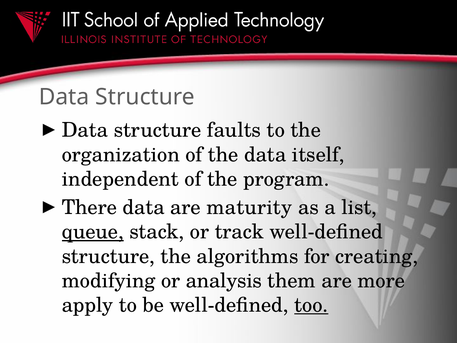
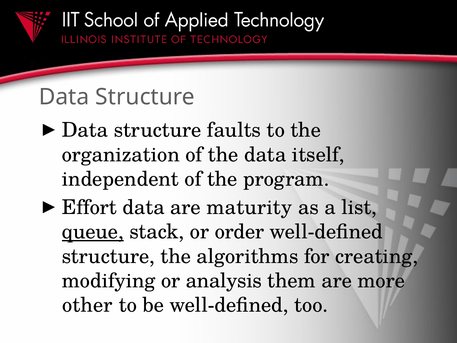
There: There -> Effort
track: track -> order
apply: apply -> other
too underline: present -> none
